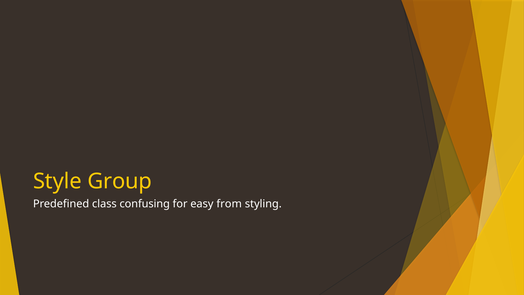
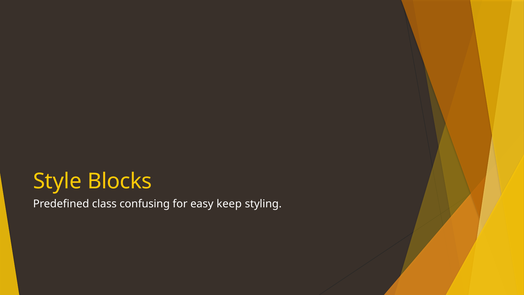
Group: Group -> Blocks
from: from -> keep
